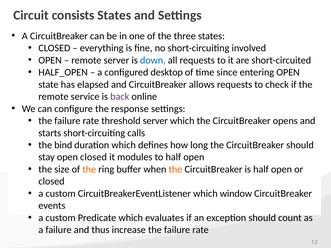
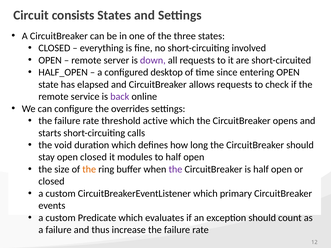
down colour: blue -> purple
response: response -> overrides
threshold server: server -> active
bind: bind -> void
the at (175, 169) colour: orange -> purple
window: window -> primary
